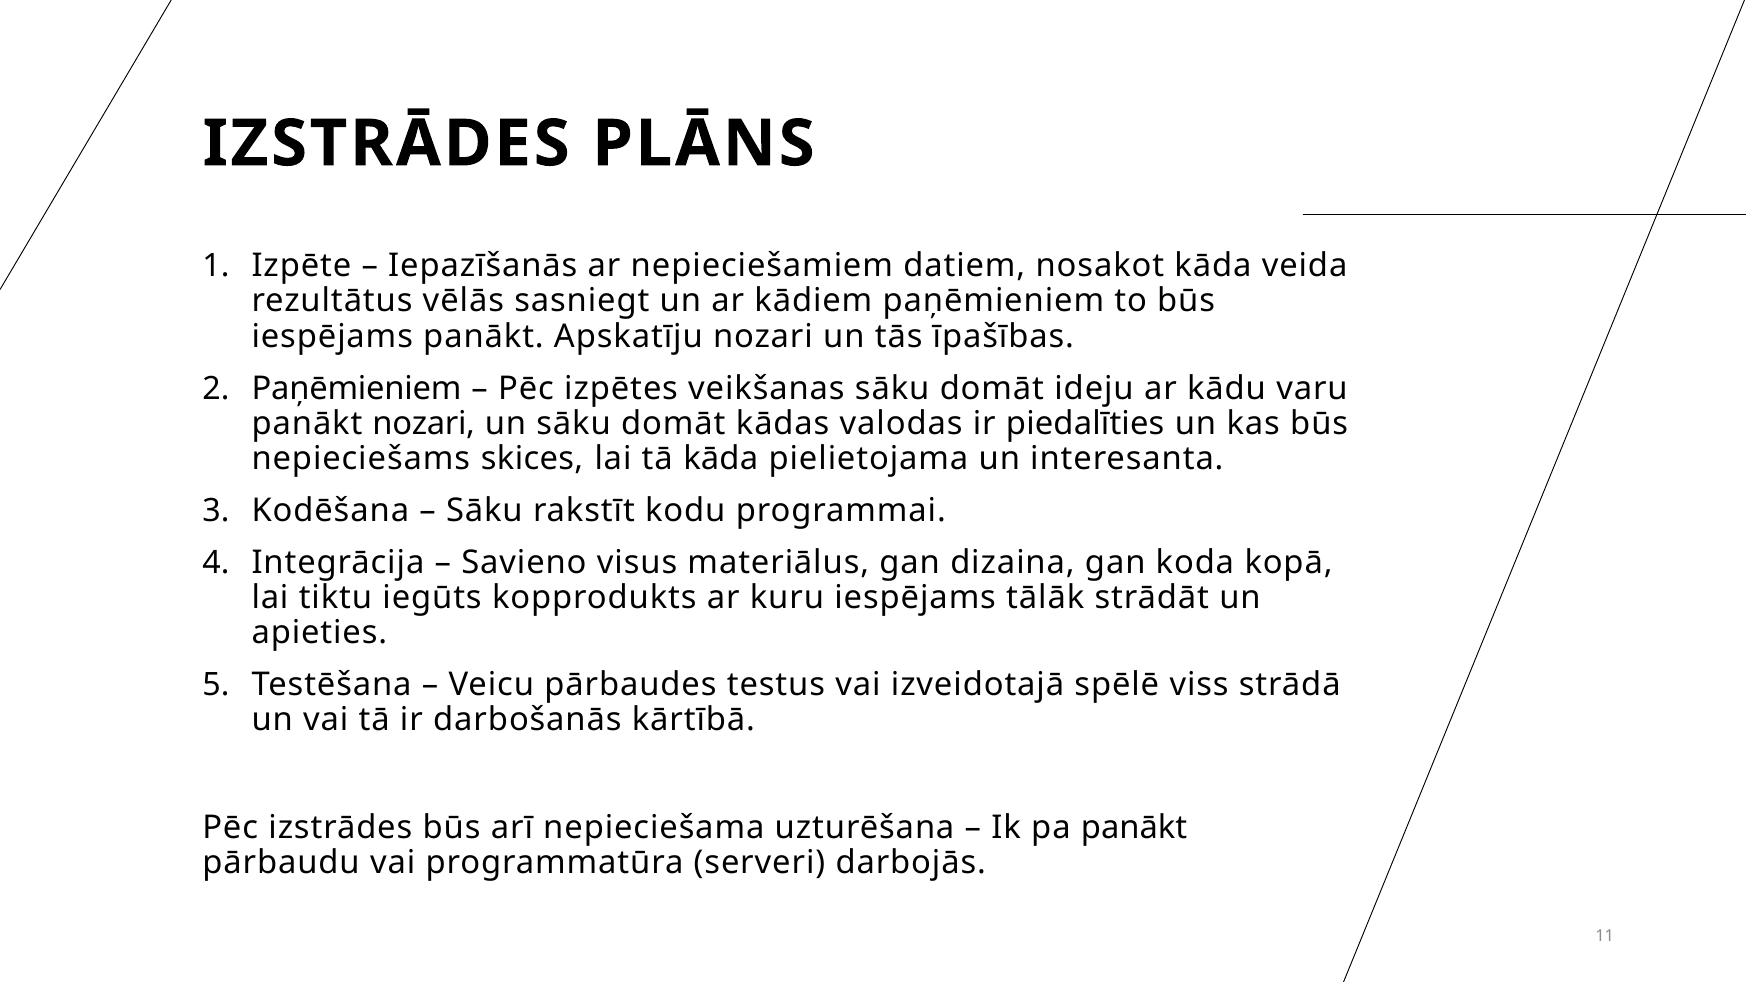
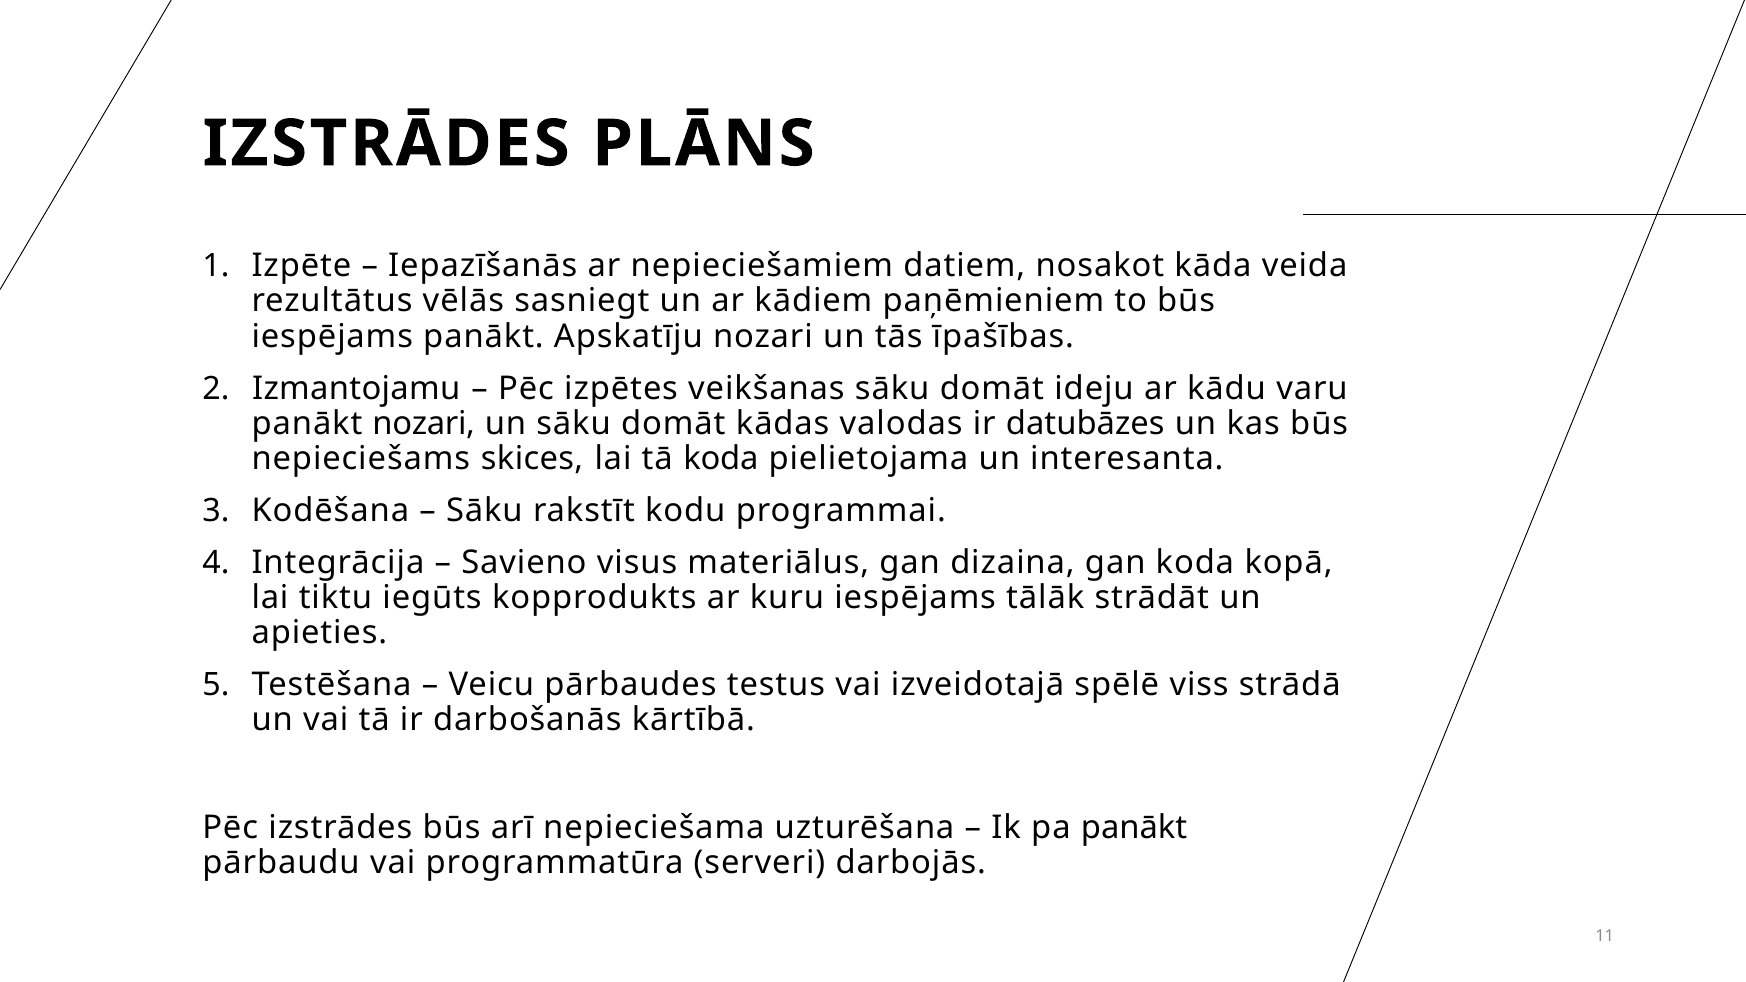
Paņēmieniem at (356, 388): Paņēmieniem -> Izmantojamu
piedalīties: piedalīties -> datubāzes
tā kāda: kāda -> koda
